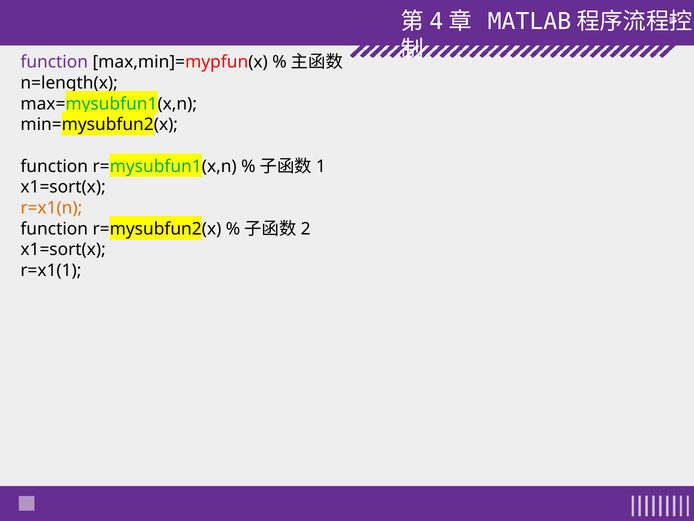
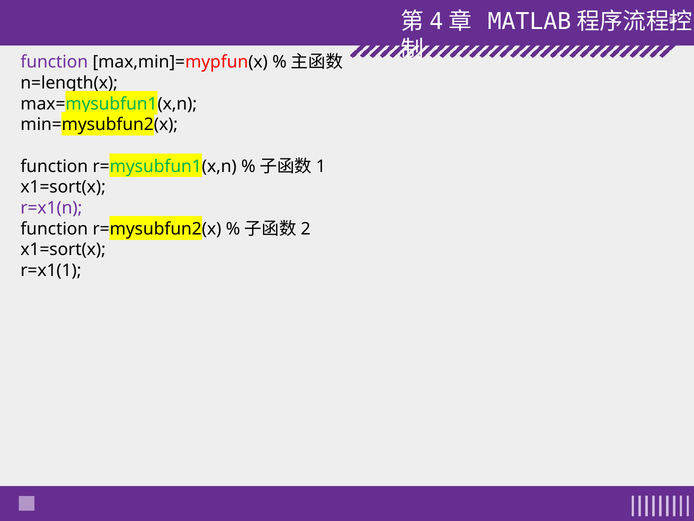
r=x1(n colour: orange -> purple
